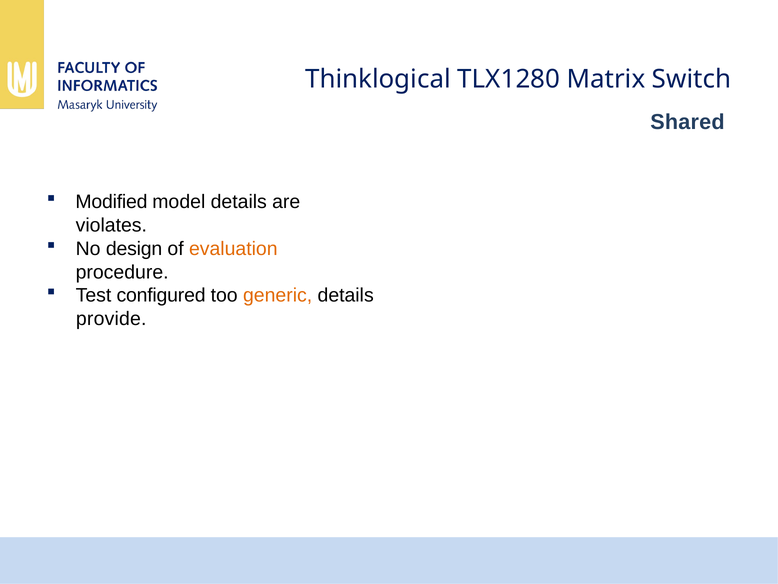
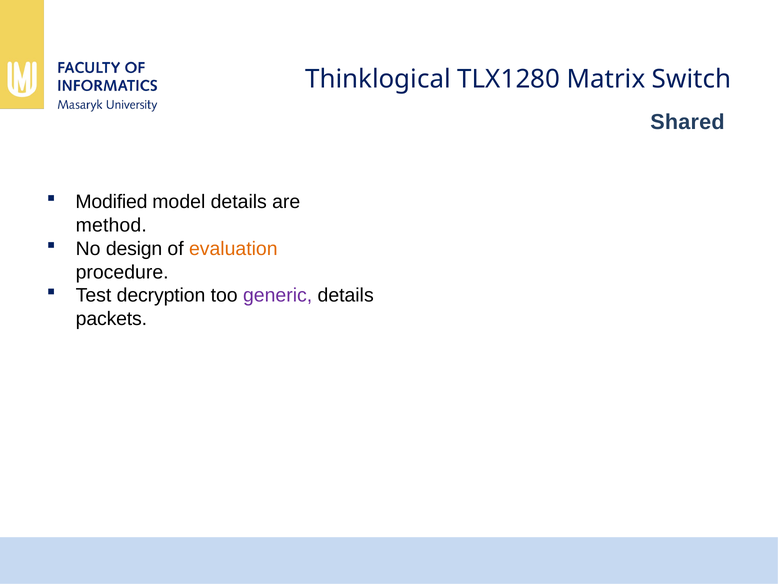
violates: violates -> method
configured: configured -> decryption
generic colour: orange -> purple
provide: provide -> packets
